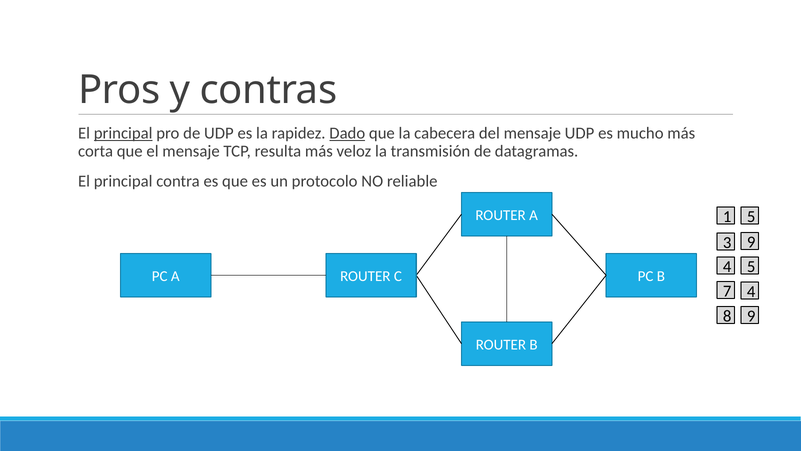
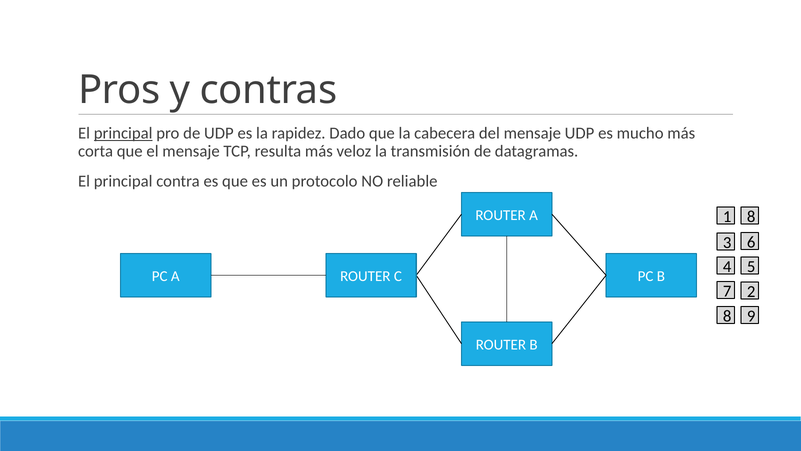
Dado underline: present -> none
1 5: 5 -> 8
3 9: 9 -> 6
7 4: 4 -> 2
